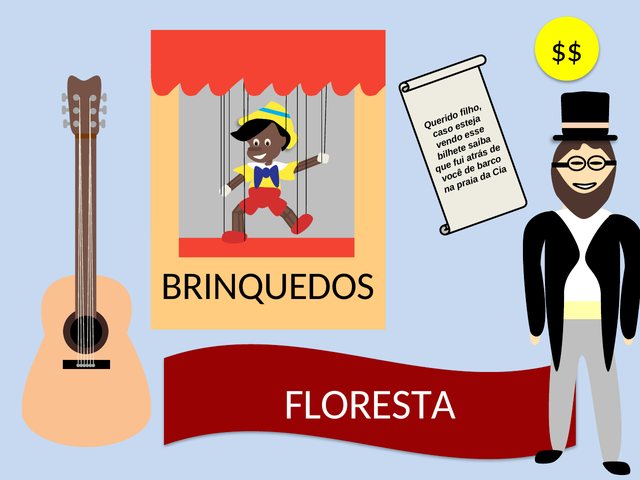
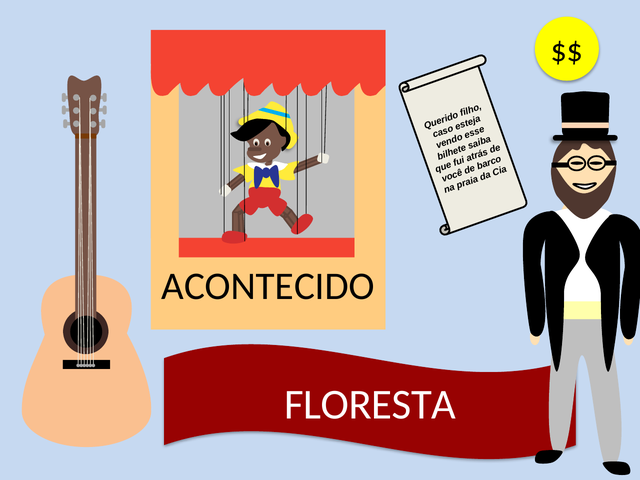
BRINQUEDOS: BRINQUEDOS -> ACONTECIDO
